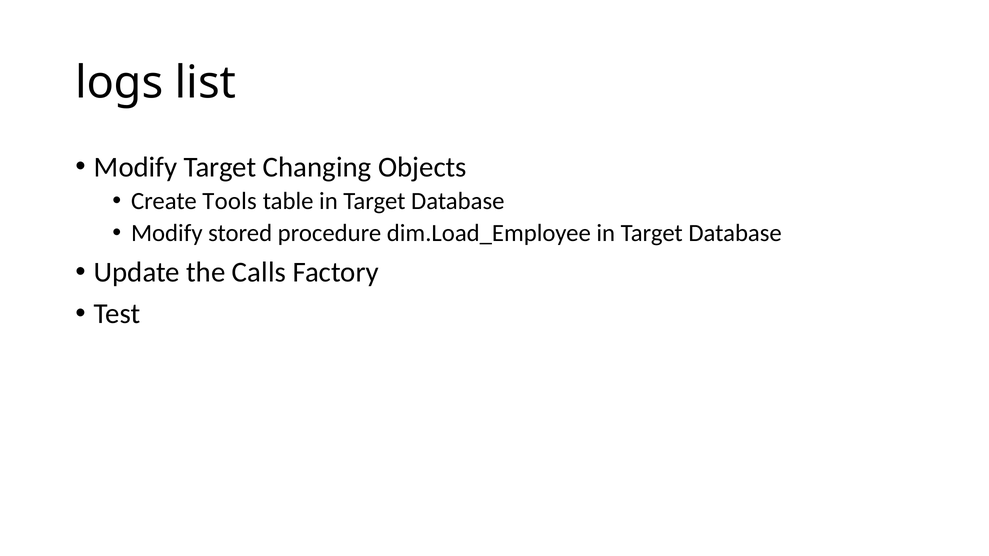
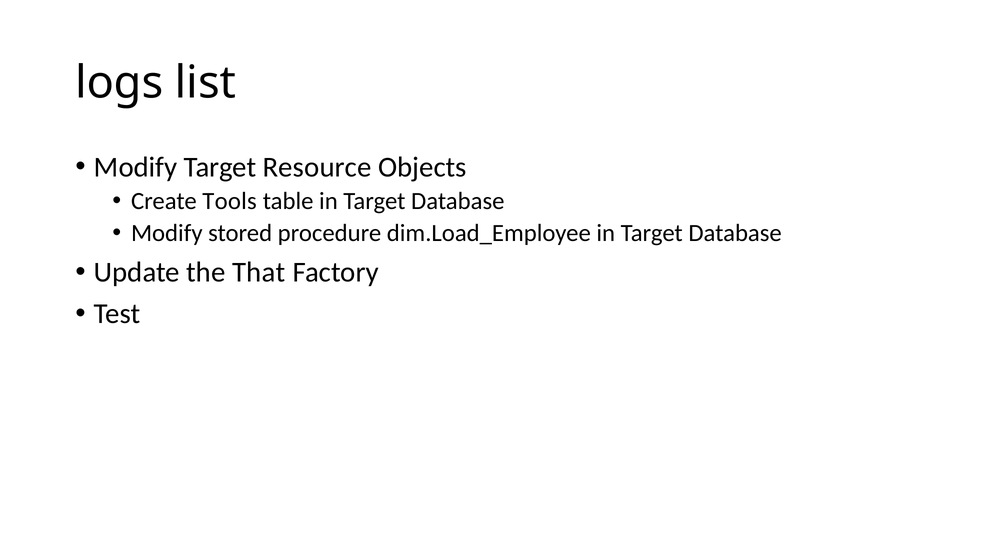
Changing: Changing -> Resource
Calls: Calls -> That
